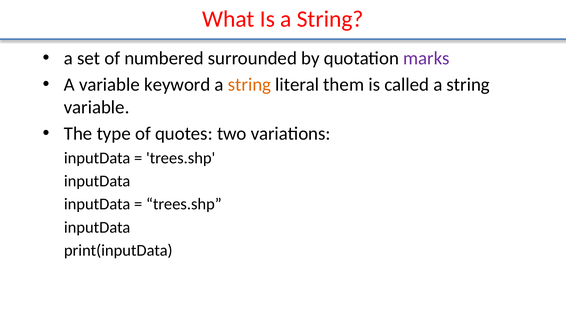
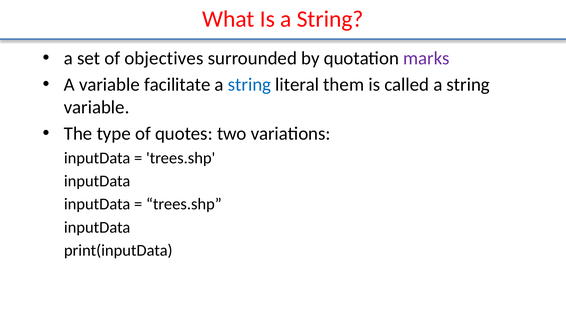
numbered: numbered -> objectives
keyword: keyword -> facilitate
string at (250, 85) colour: orange -> blue
